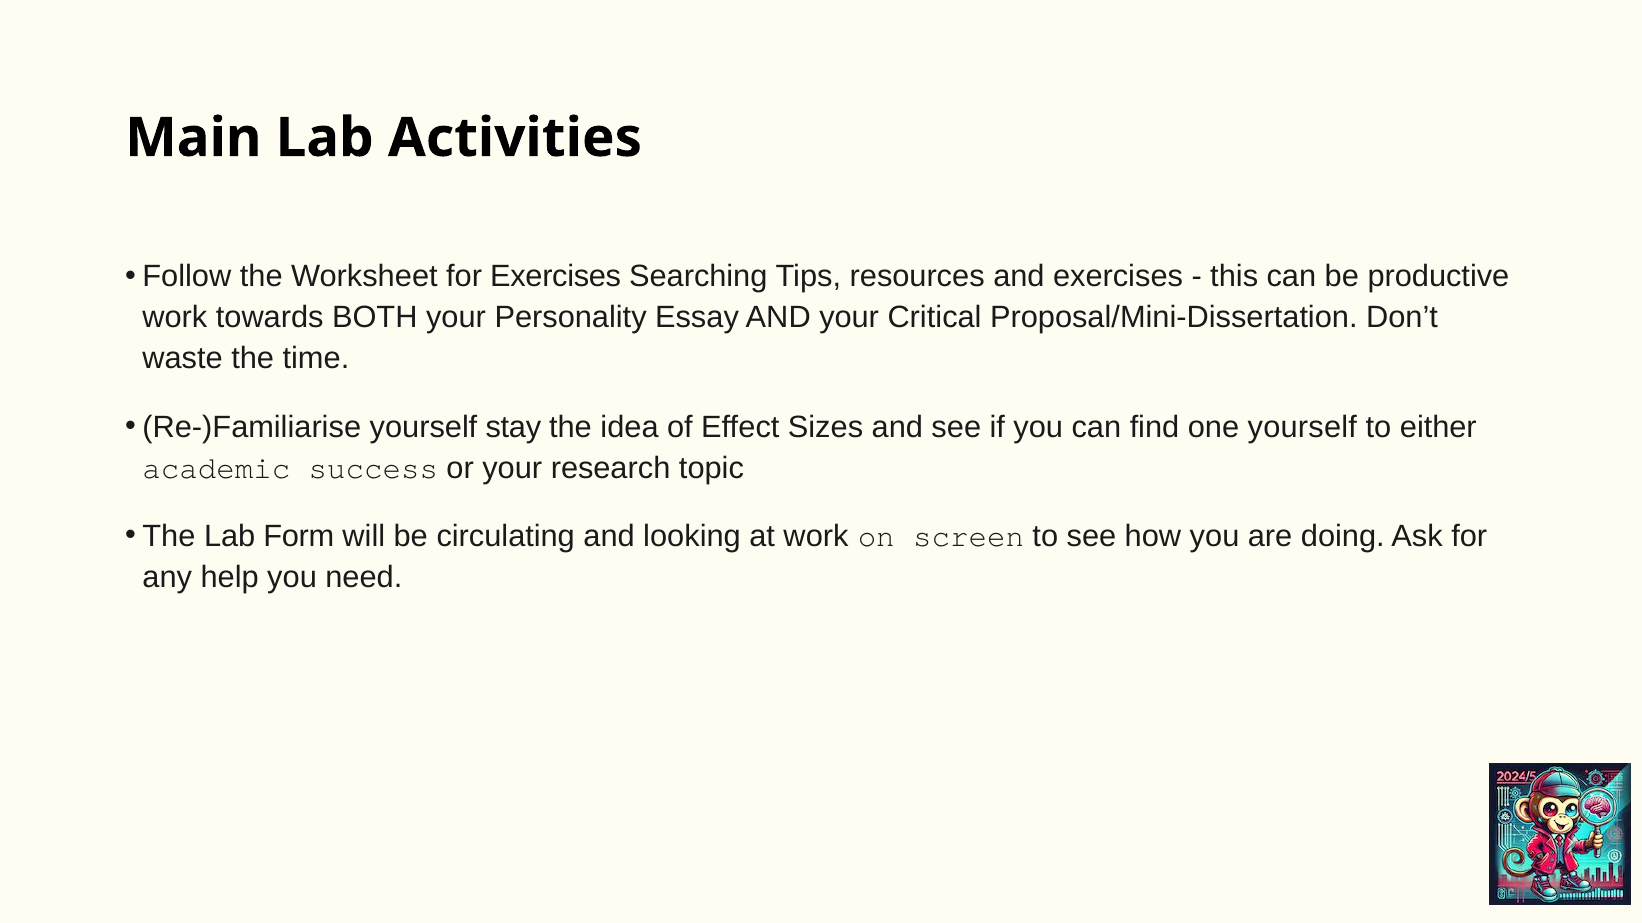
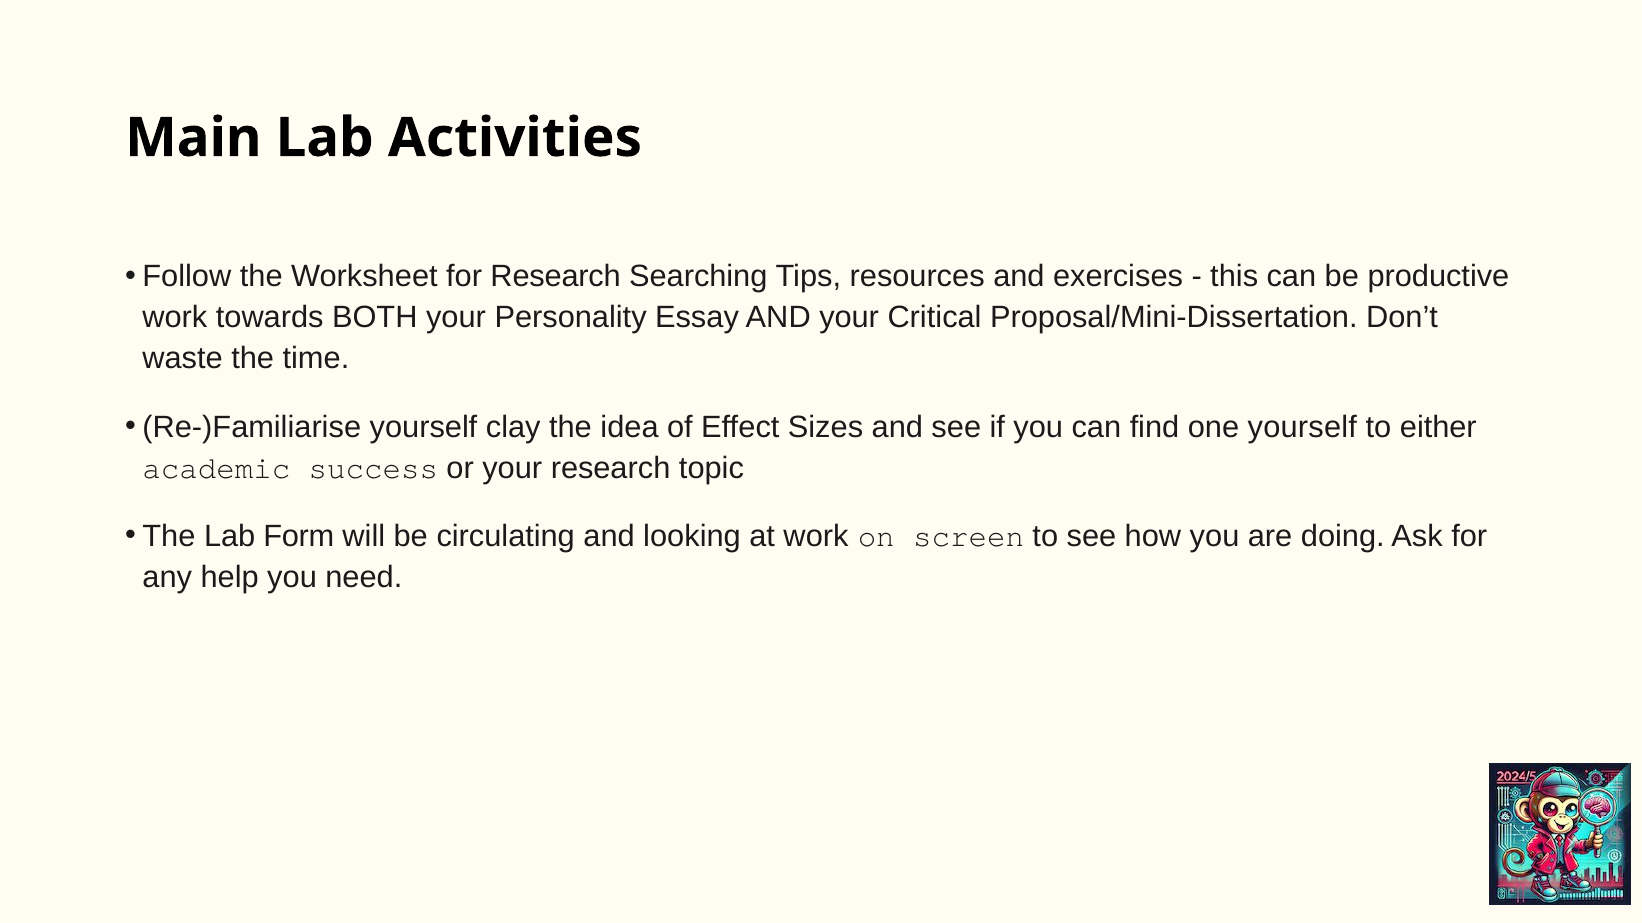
for Exercises: Exercises -> Research
stay: stay -> clay
